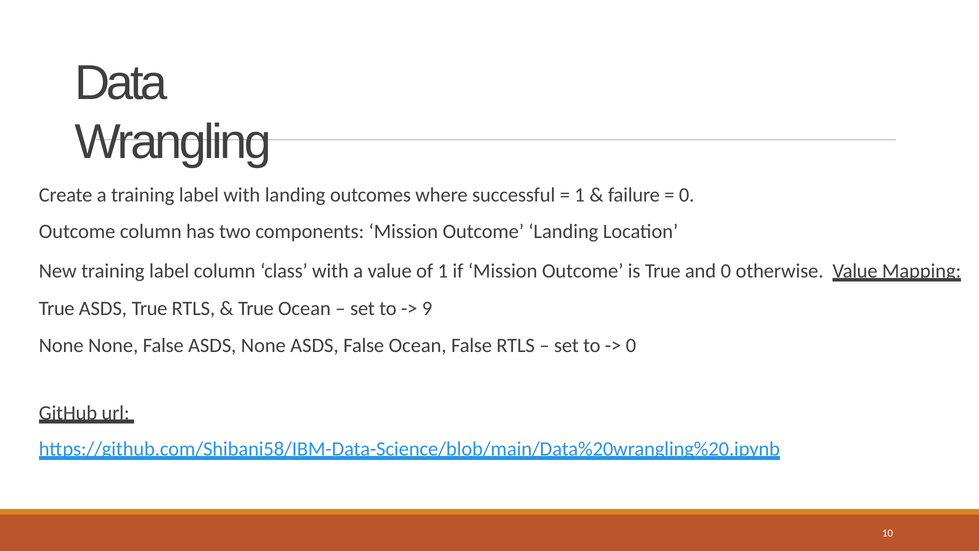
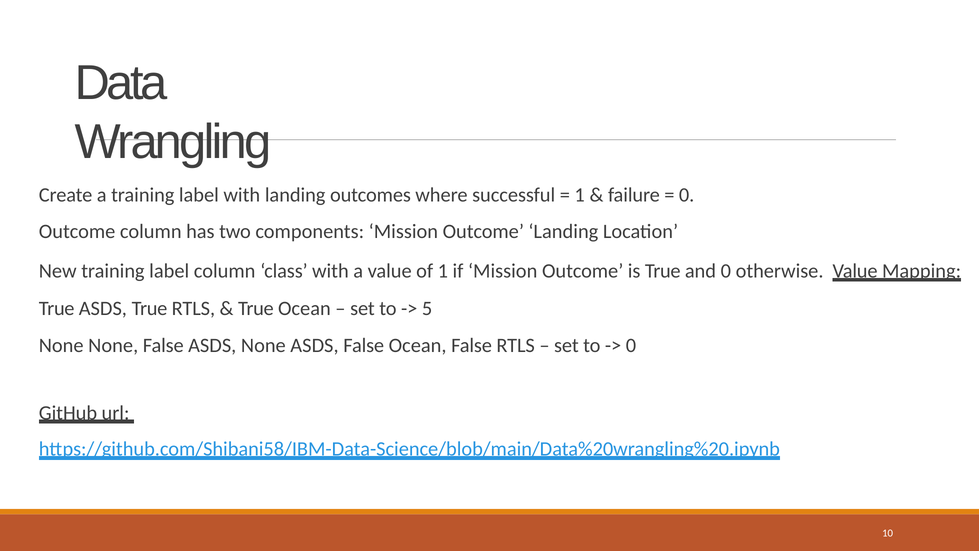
9: 9 -> 5
